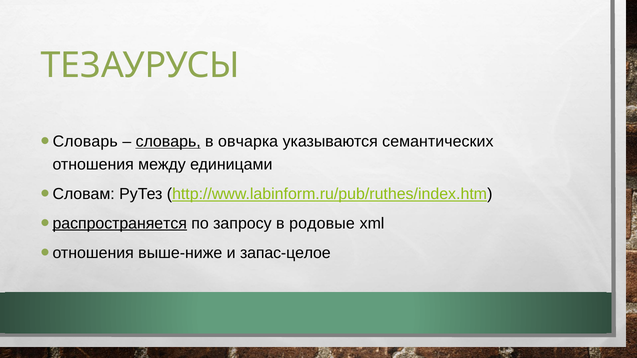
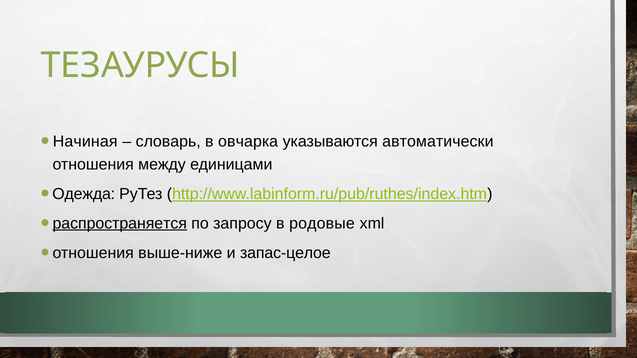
Словарь at (85, 142): Словарь -> Начиная
словарь at (168, 142) underline: present -> none
семантических: семантических -> автоматически
Словам: Словам -> Одежда
